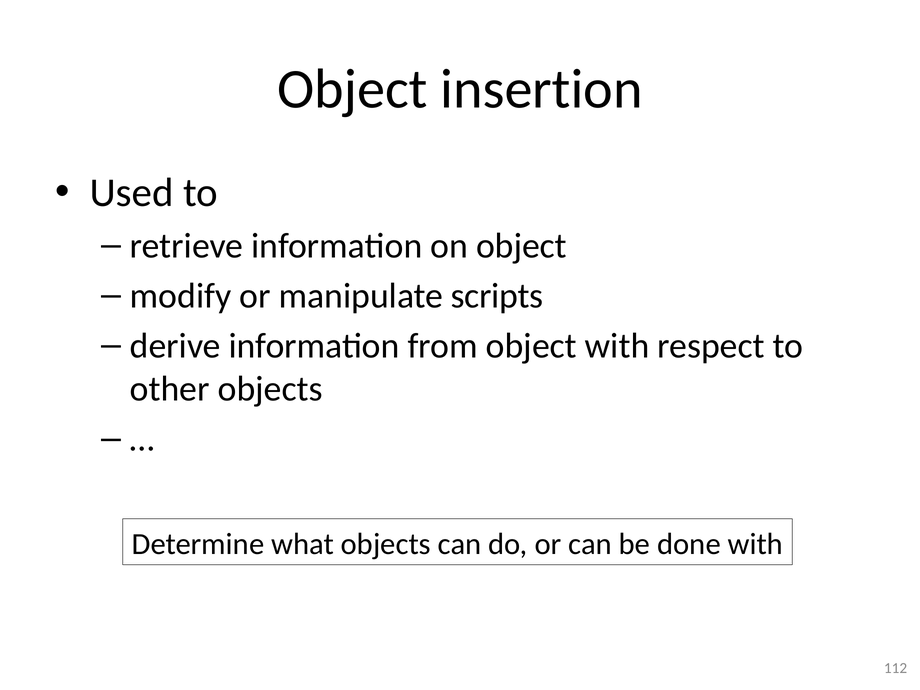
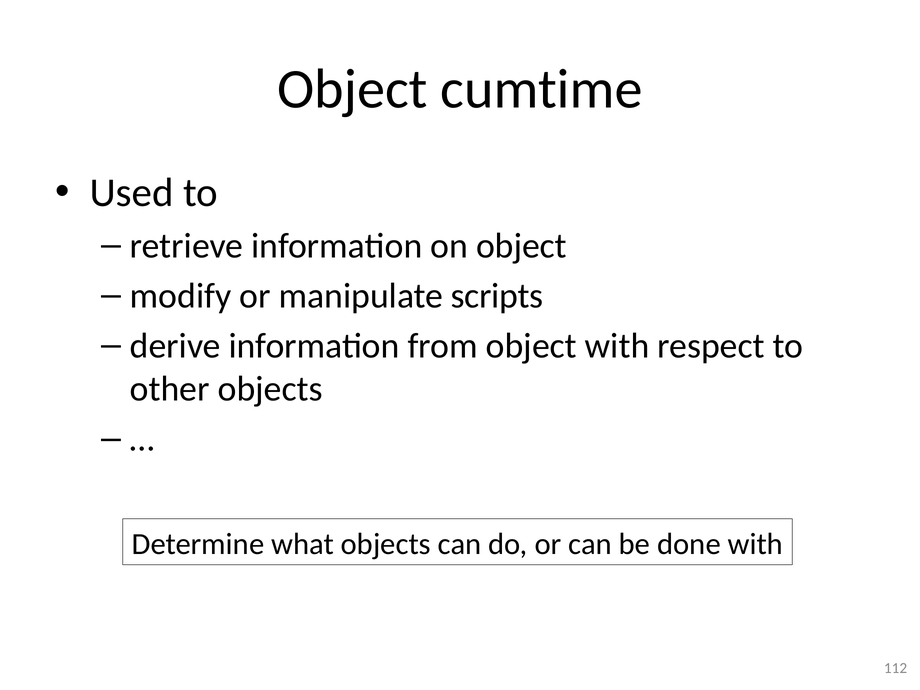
insertion: insertion -> cumtime
